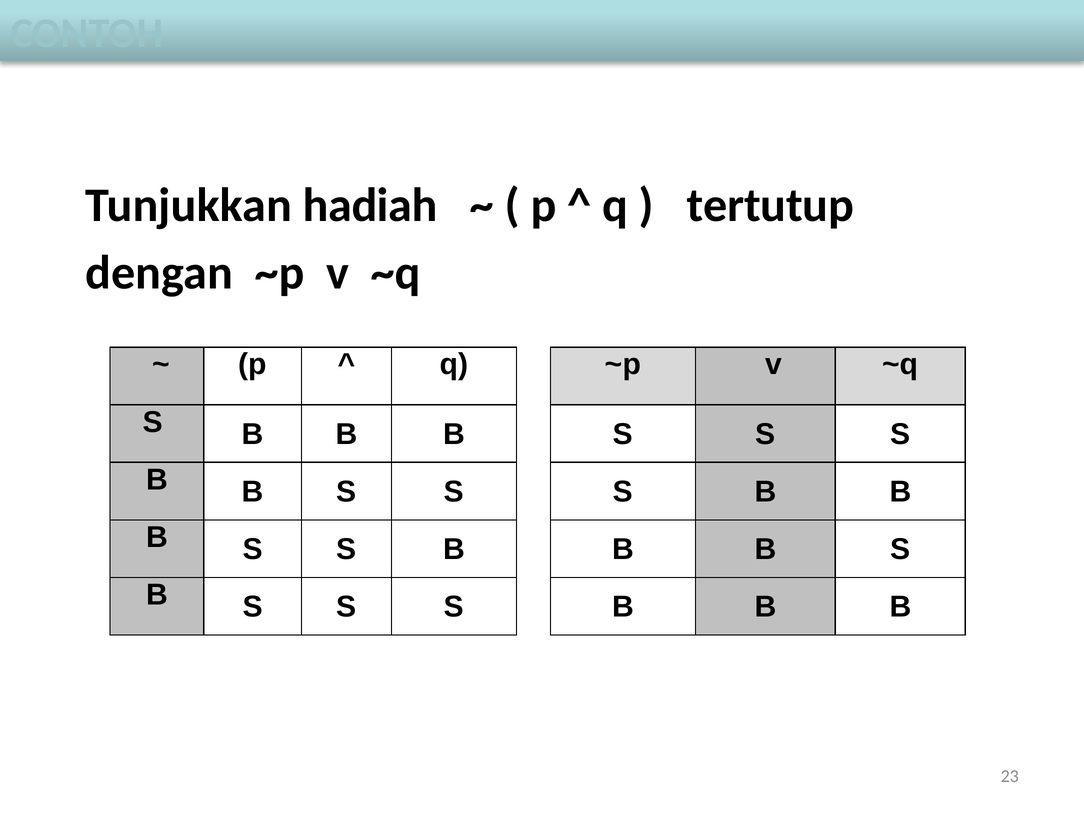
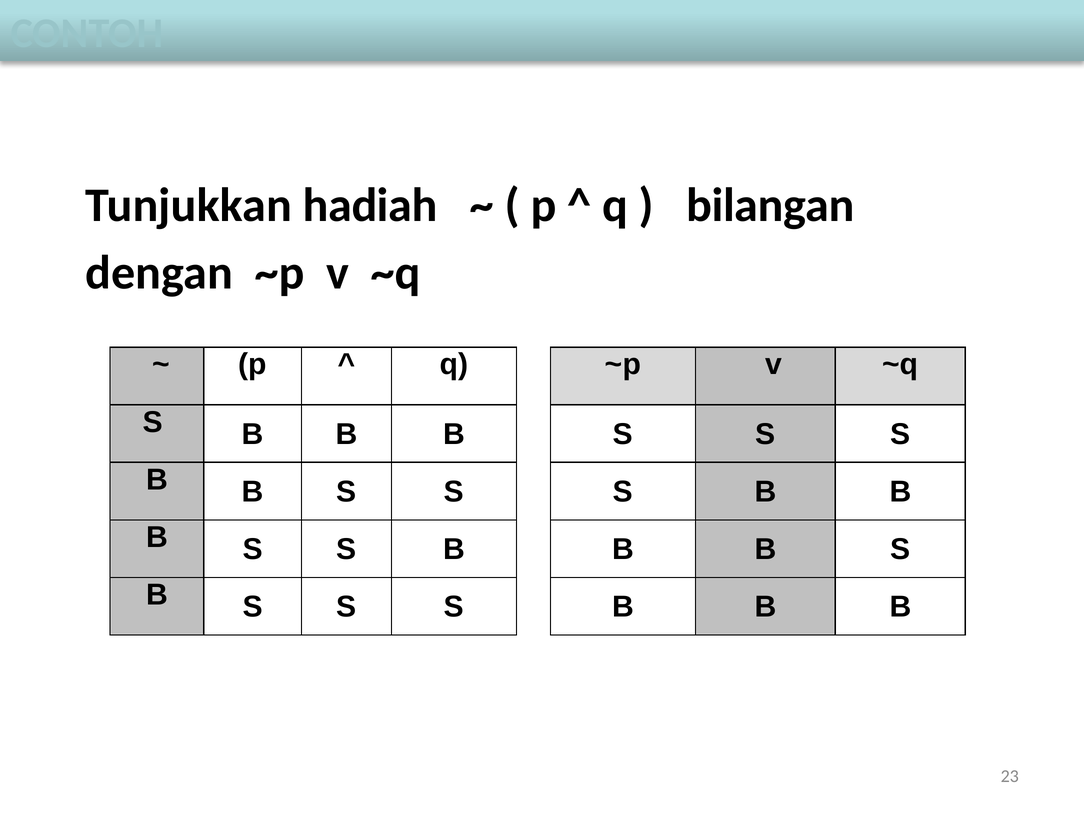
tertutup: tertutup -> bilangan
